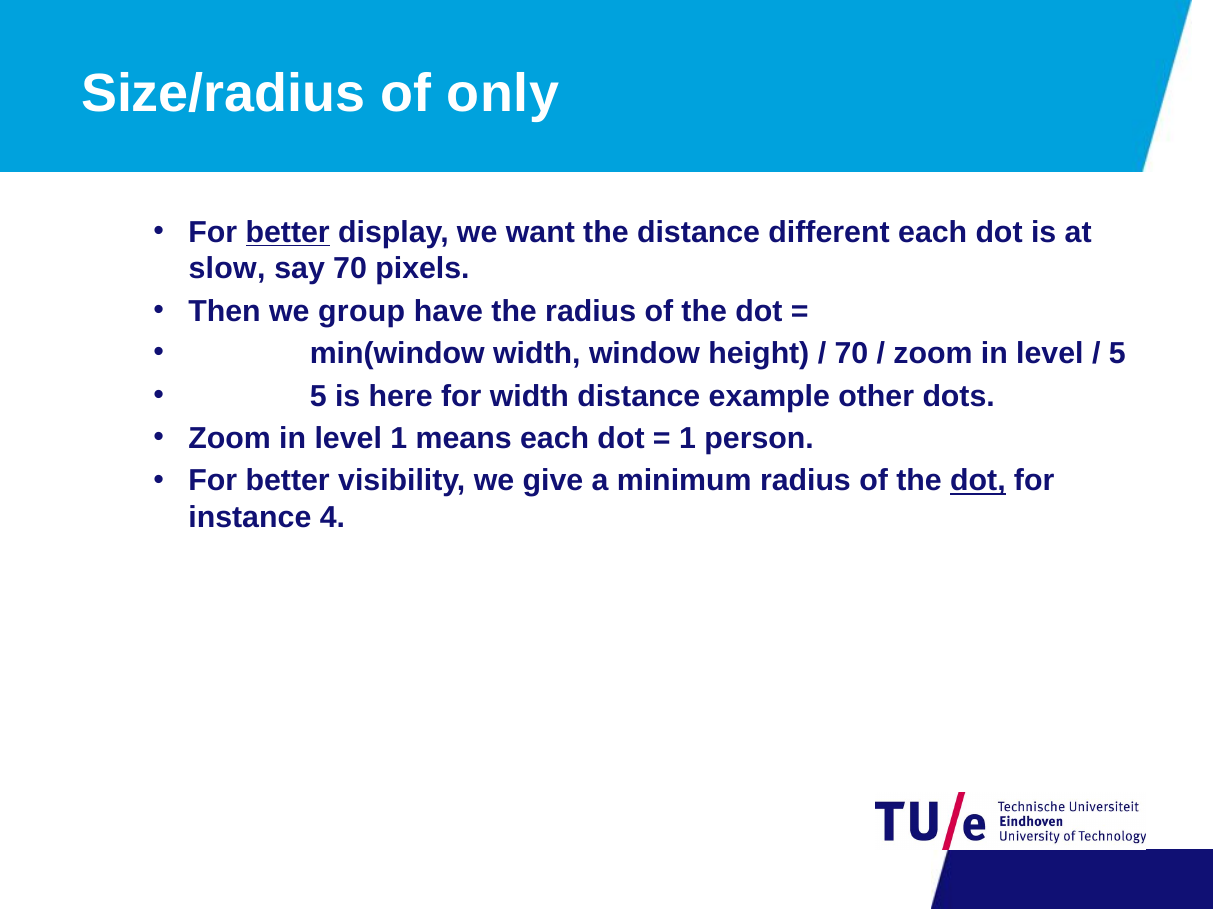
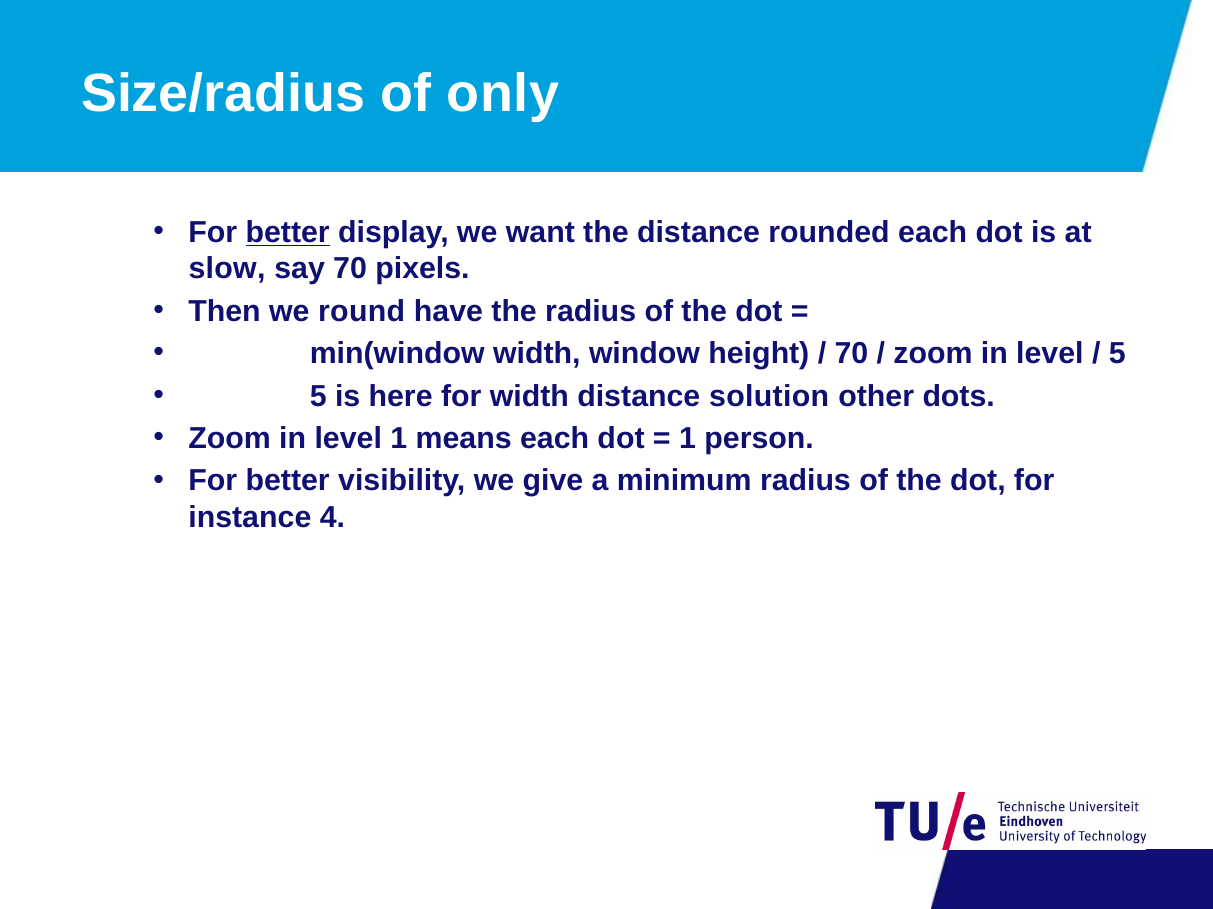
different: different -> rounded
group: group -> round
example: example -> solution
dot at (978, 481) underline: present -> none
